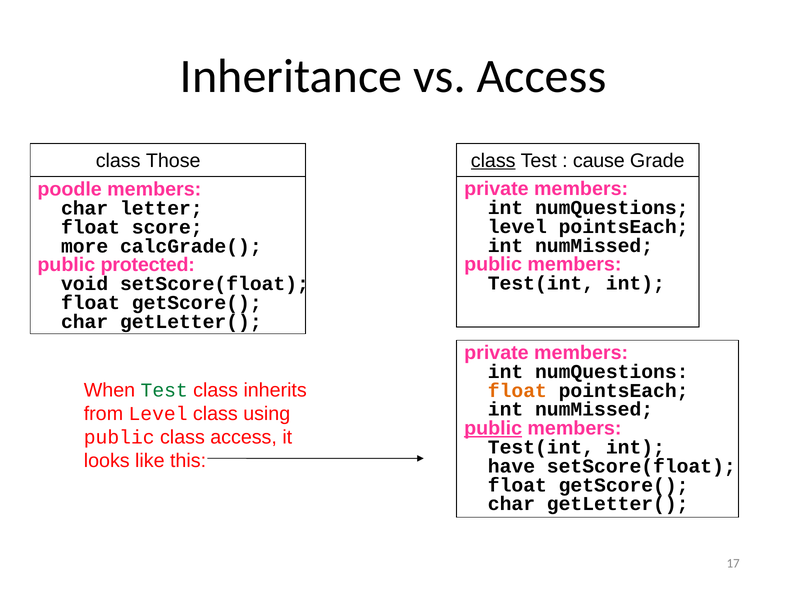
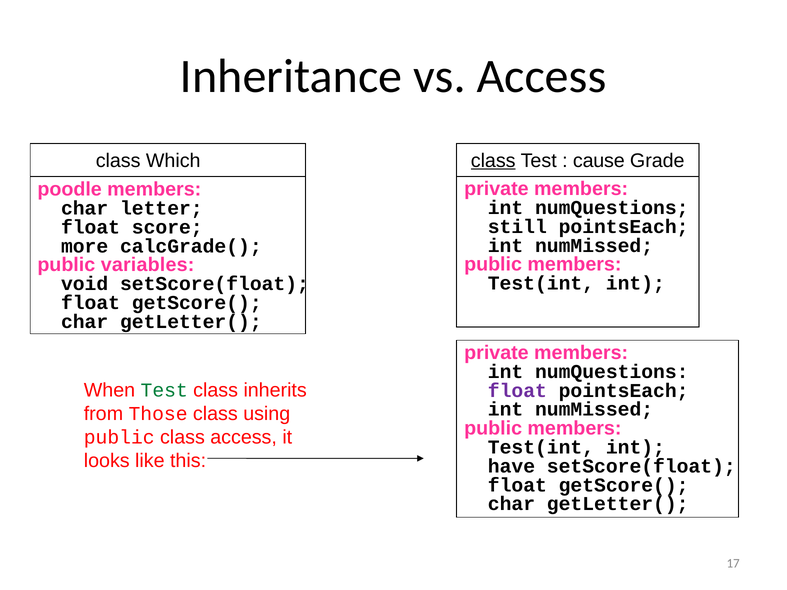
Those: Those -> Which
level at (517, 227): level -> still
protected: protected -> variables
float at (517, 391) colour: orange -> purple
from Level: Level -> Those
public at (493, 429) underline: present -> none
